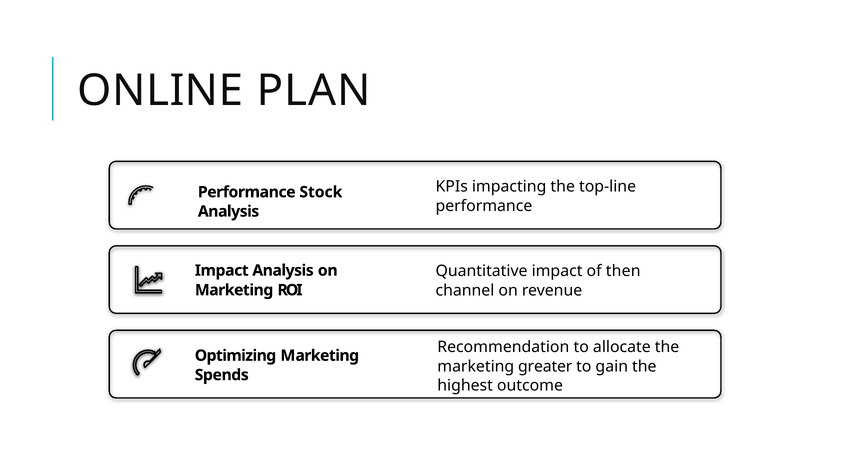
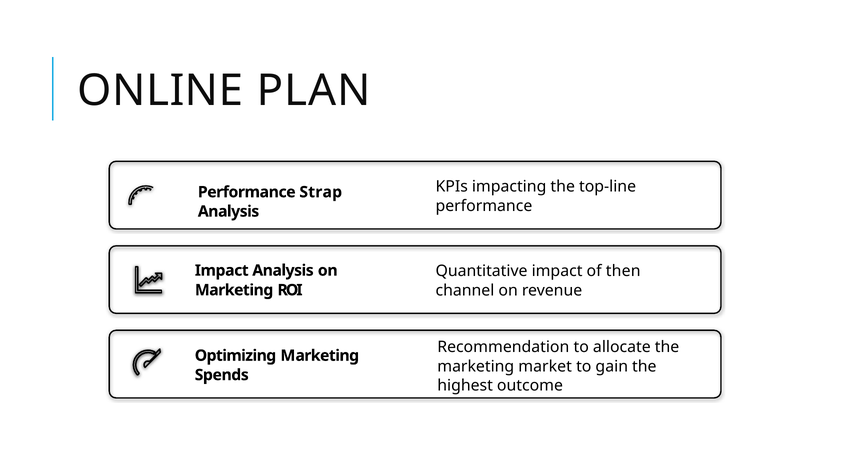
Stock: Stock -> Strap
greater: greater -> market
